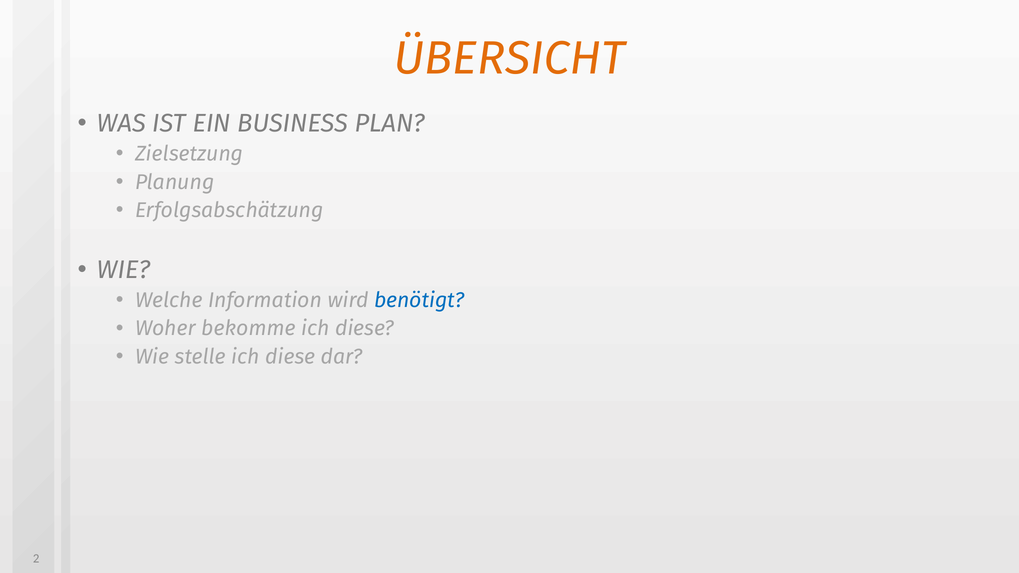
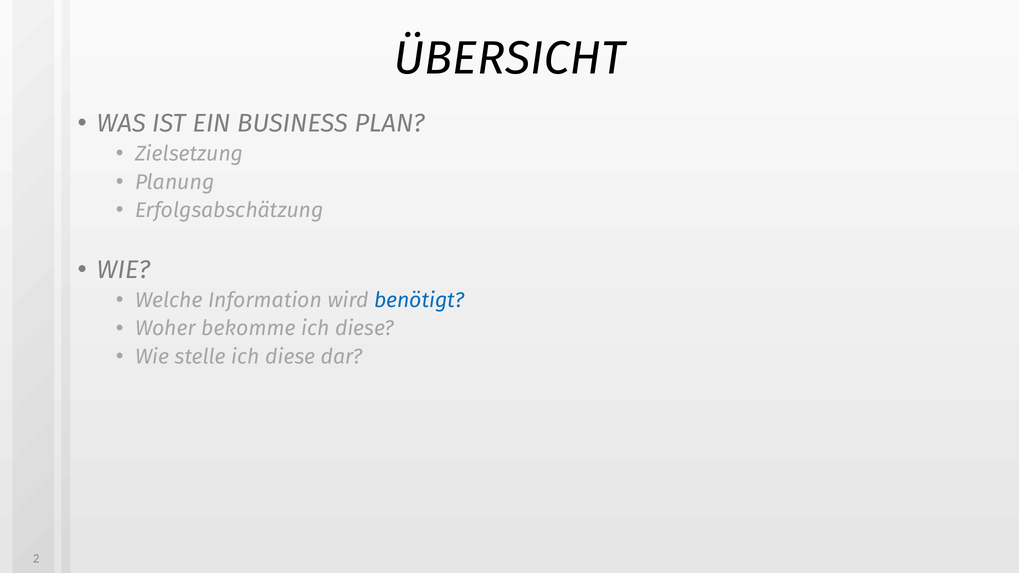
ÜBERSICHT colour: orange -> black
